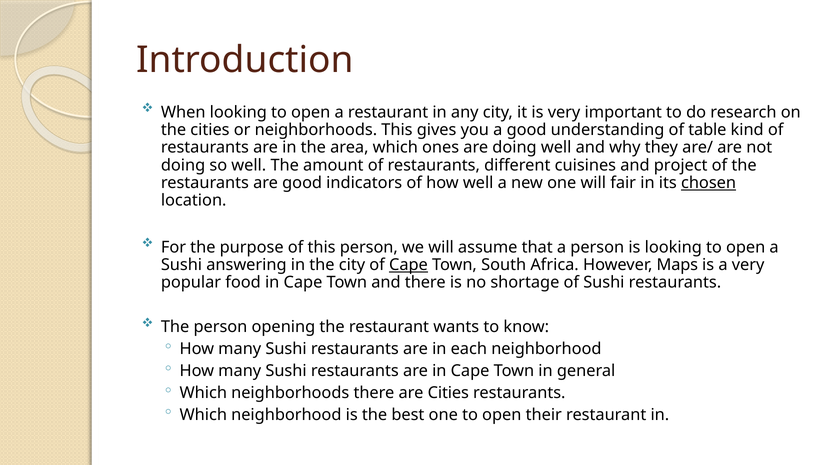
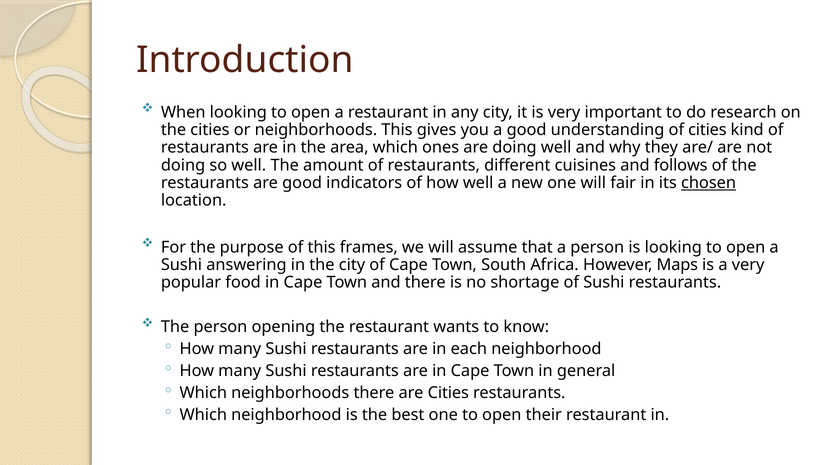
of table: table -> cities
project: project -> follows
this person: person -> frames
Cape at (408, 265) underline: present -> none
